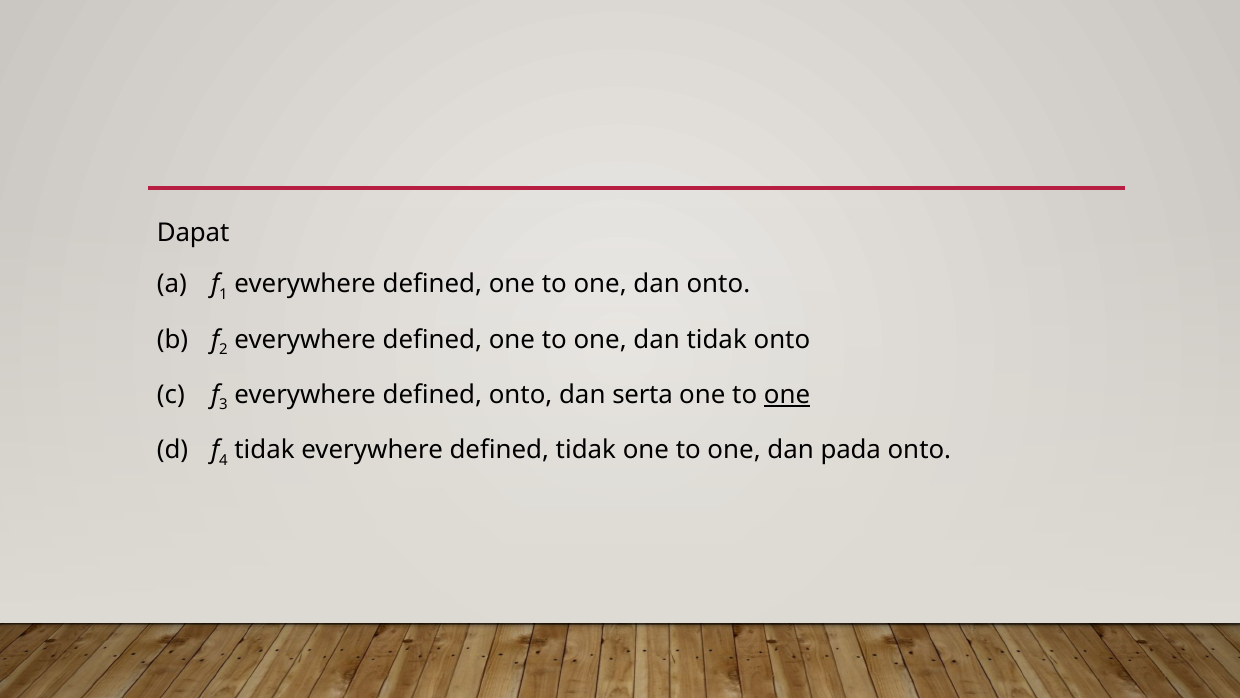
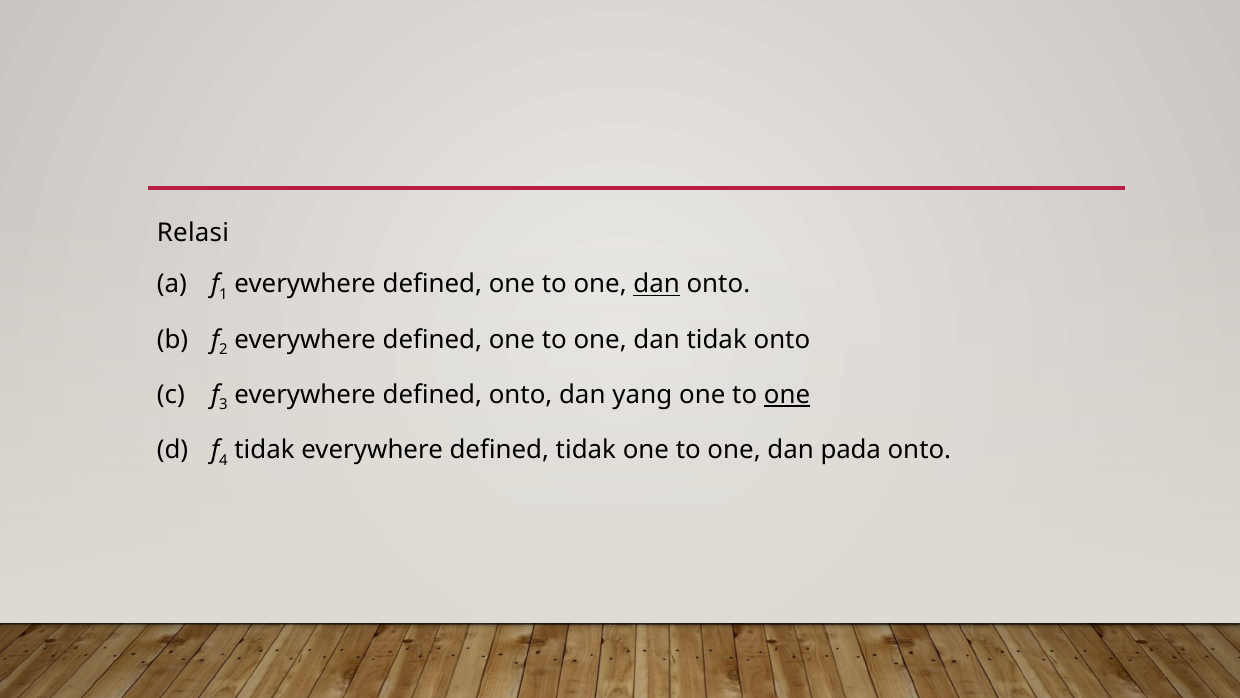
Dapat: Dapat -> Relasi
dan at (657, 284) underline: none -> present
serta: serta -> yang
